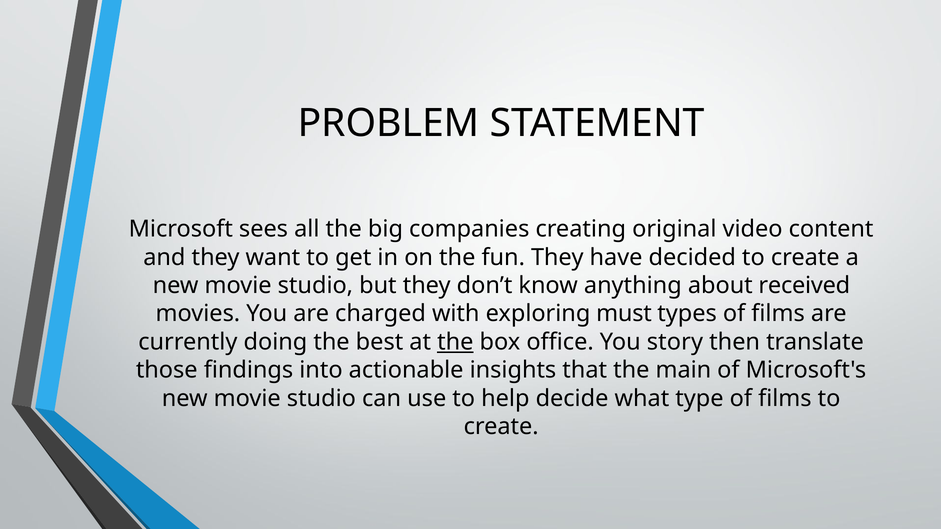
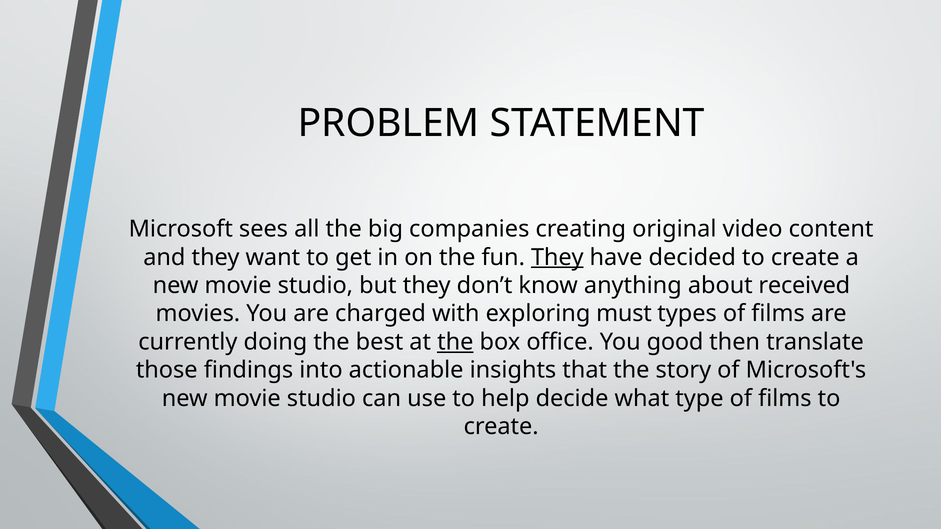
They at (557, 257) underline: none -> present
story: story -> good
main: main -> story
